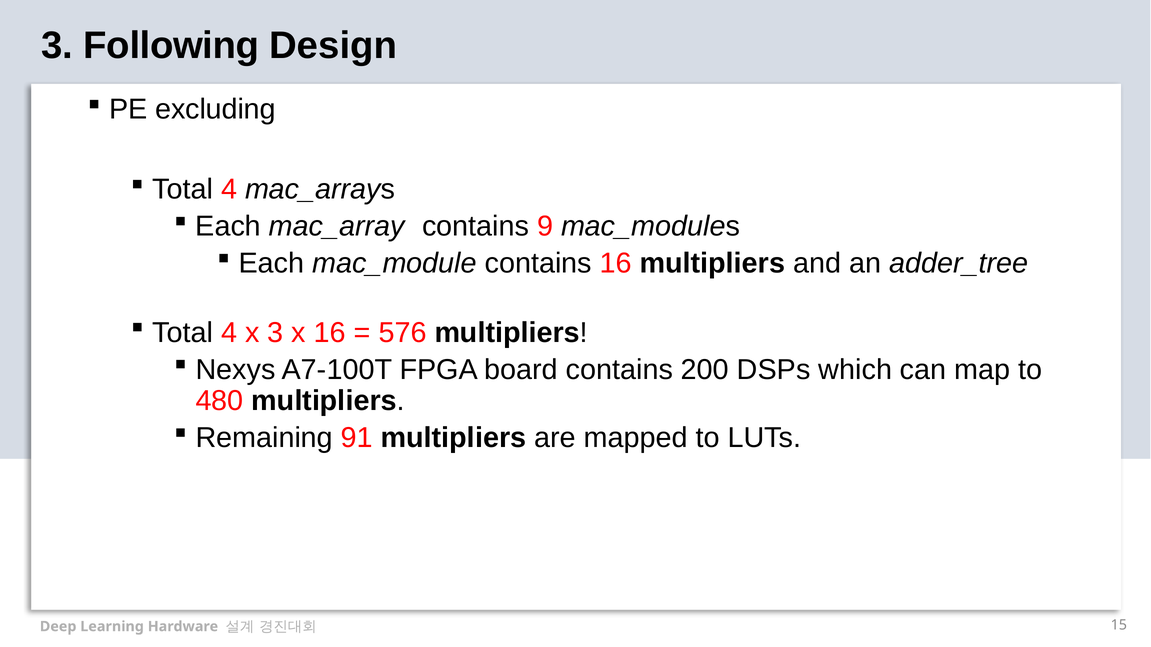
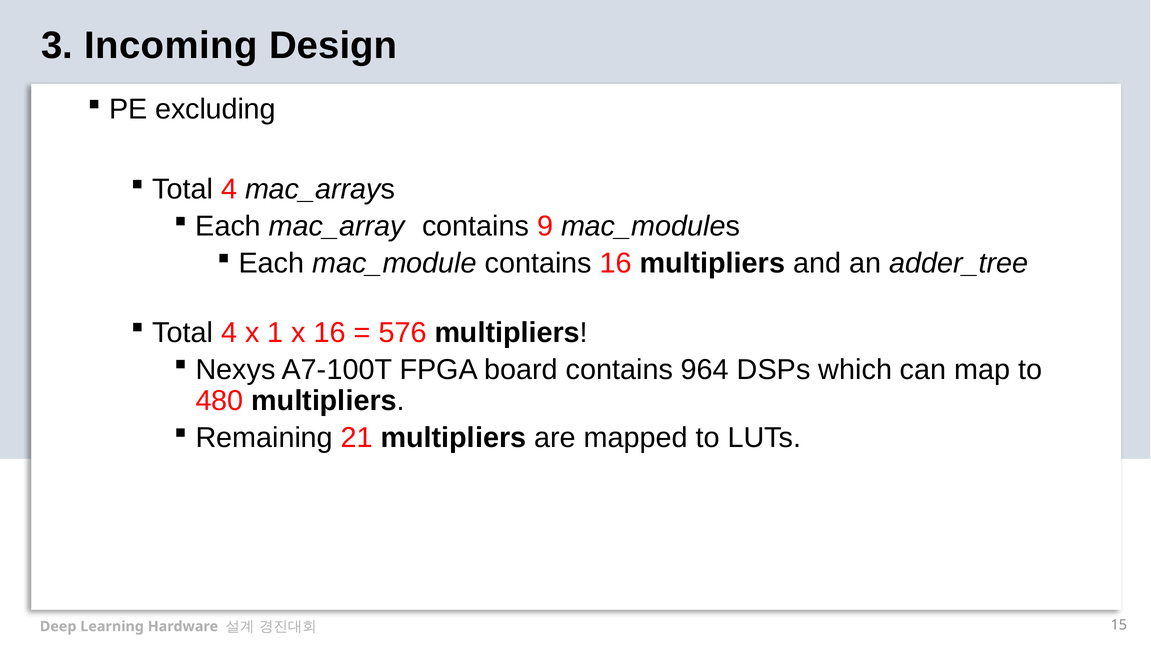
Following: Following -> Incoming
x 3: 3 -> 1
200: 200 -> 964
91: 91 -> 21
